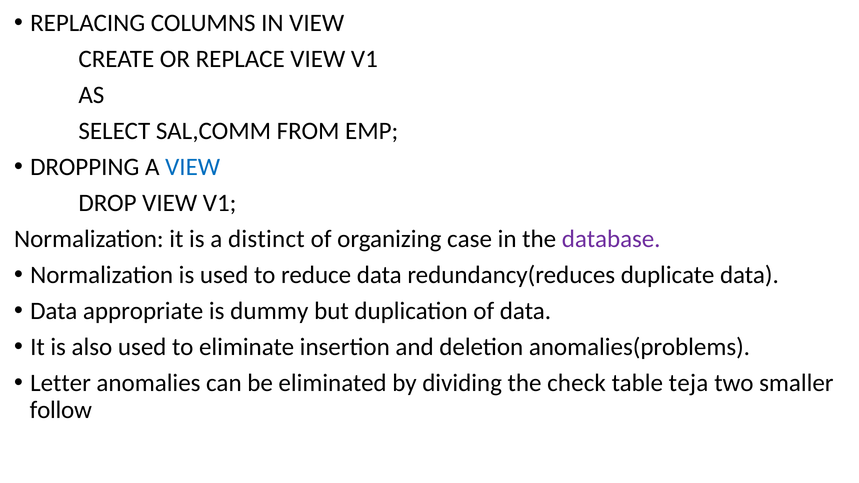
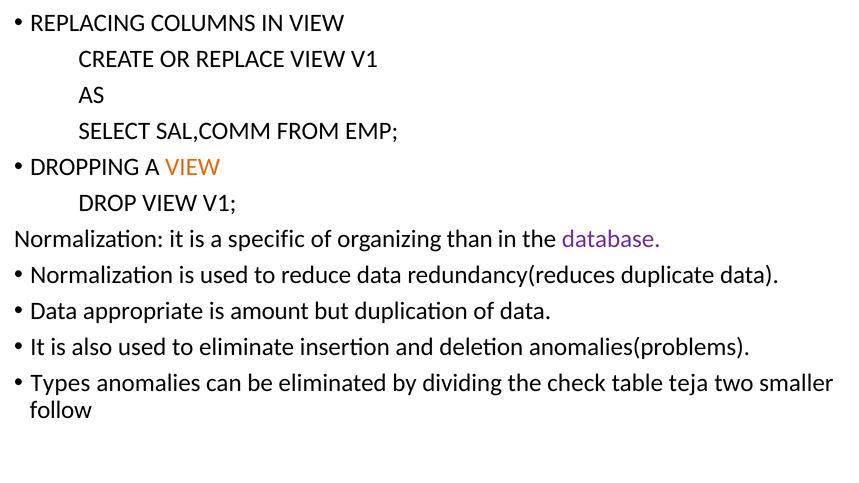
VIEW at (193, 167) colour: blue -> orange
distinct: distinct -> specific
case: case -> than
dummy: dummy -> amount
Letter: Letter -> Types
